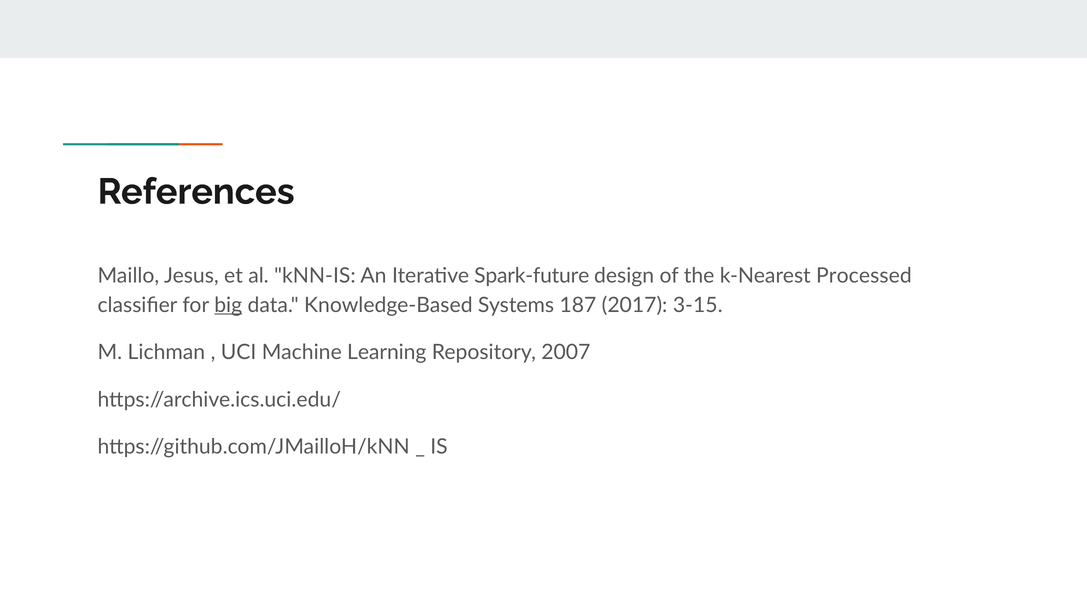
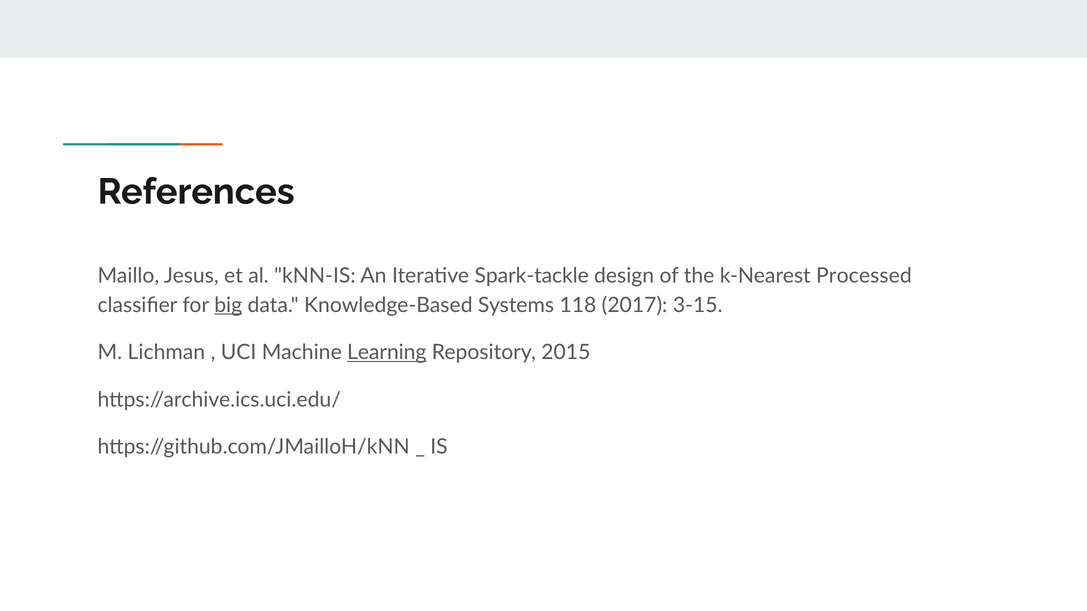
Spark-future: Spark-future -> Spark-tackle
187: 187 -> 118
Learning underline: none -> present
2007: 2007 -> 2015
